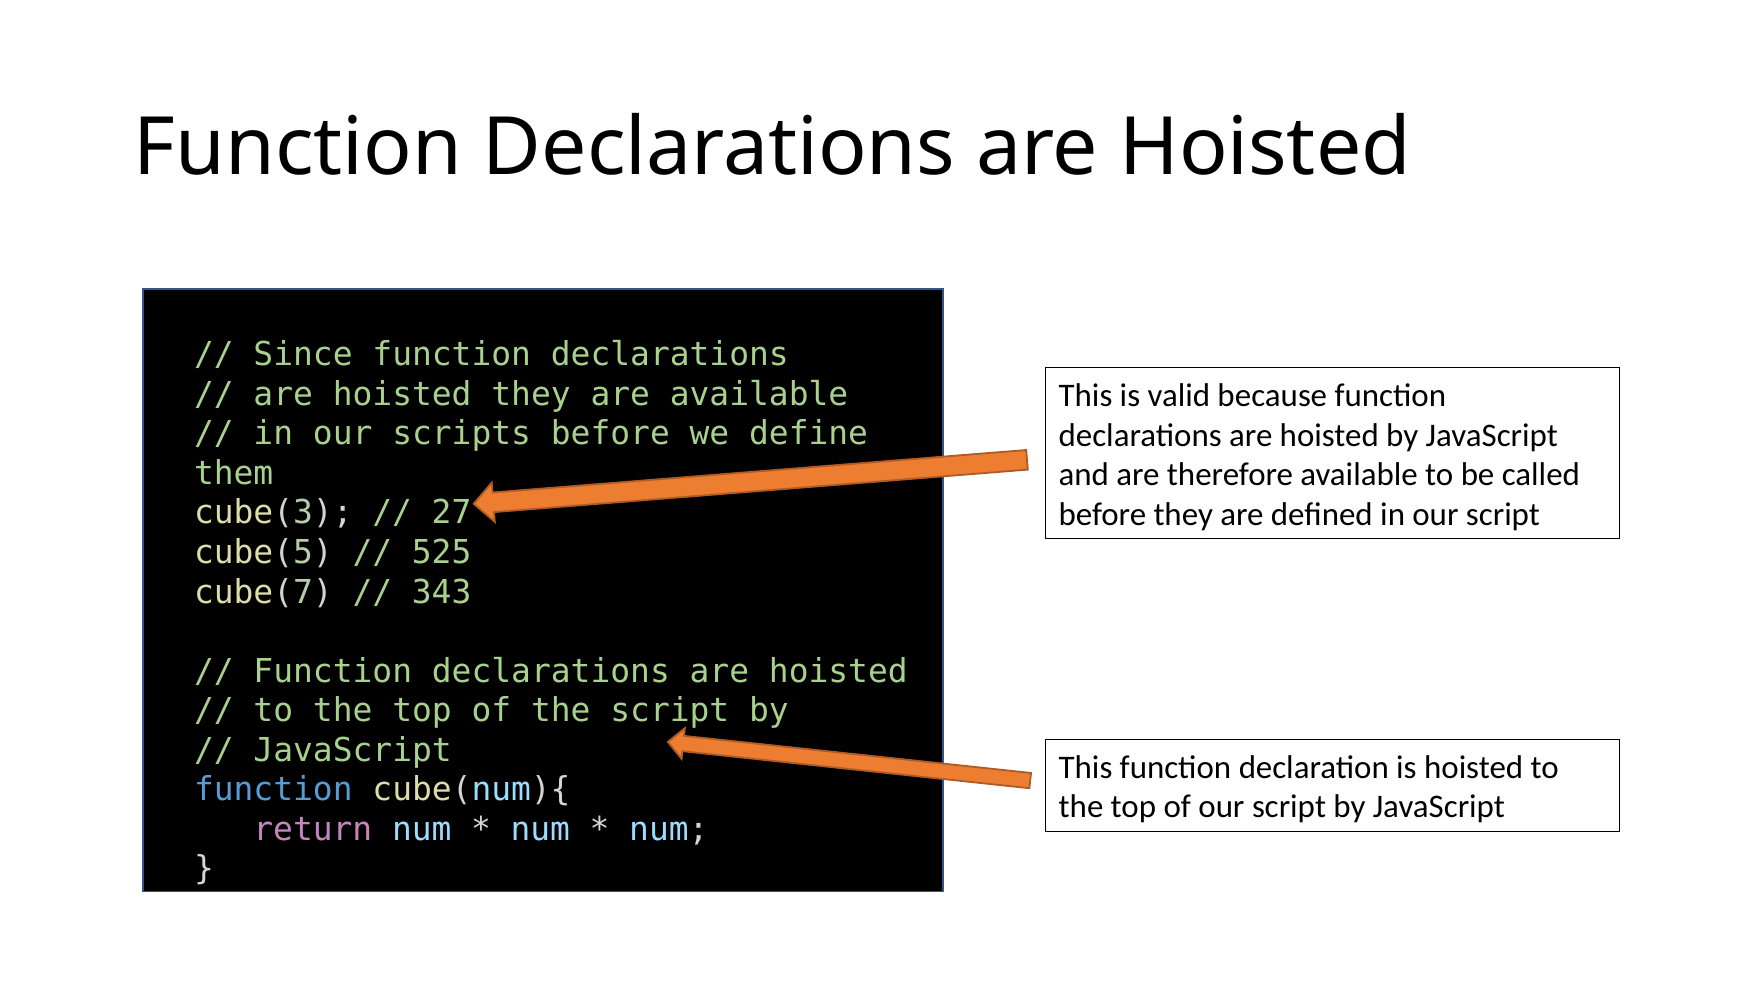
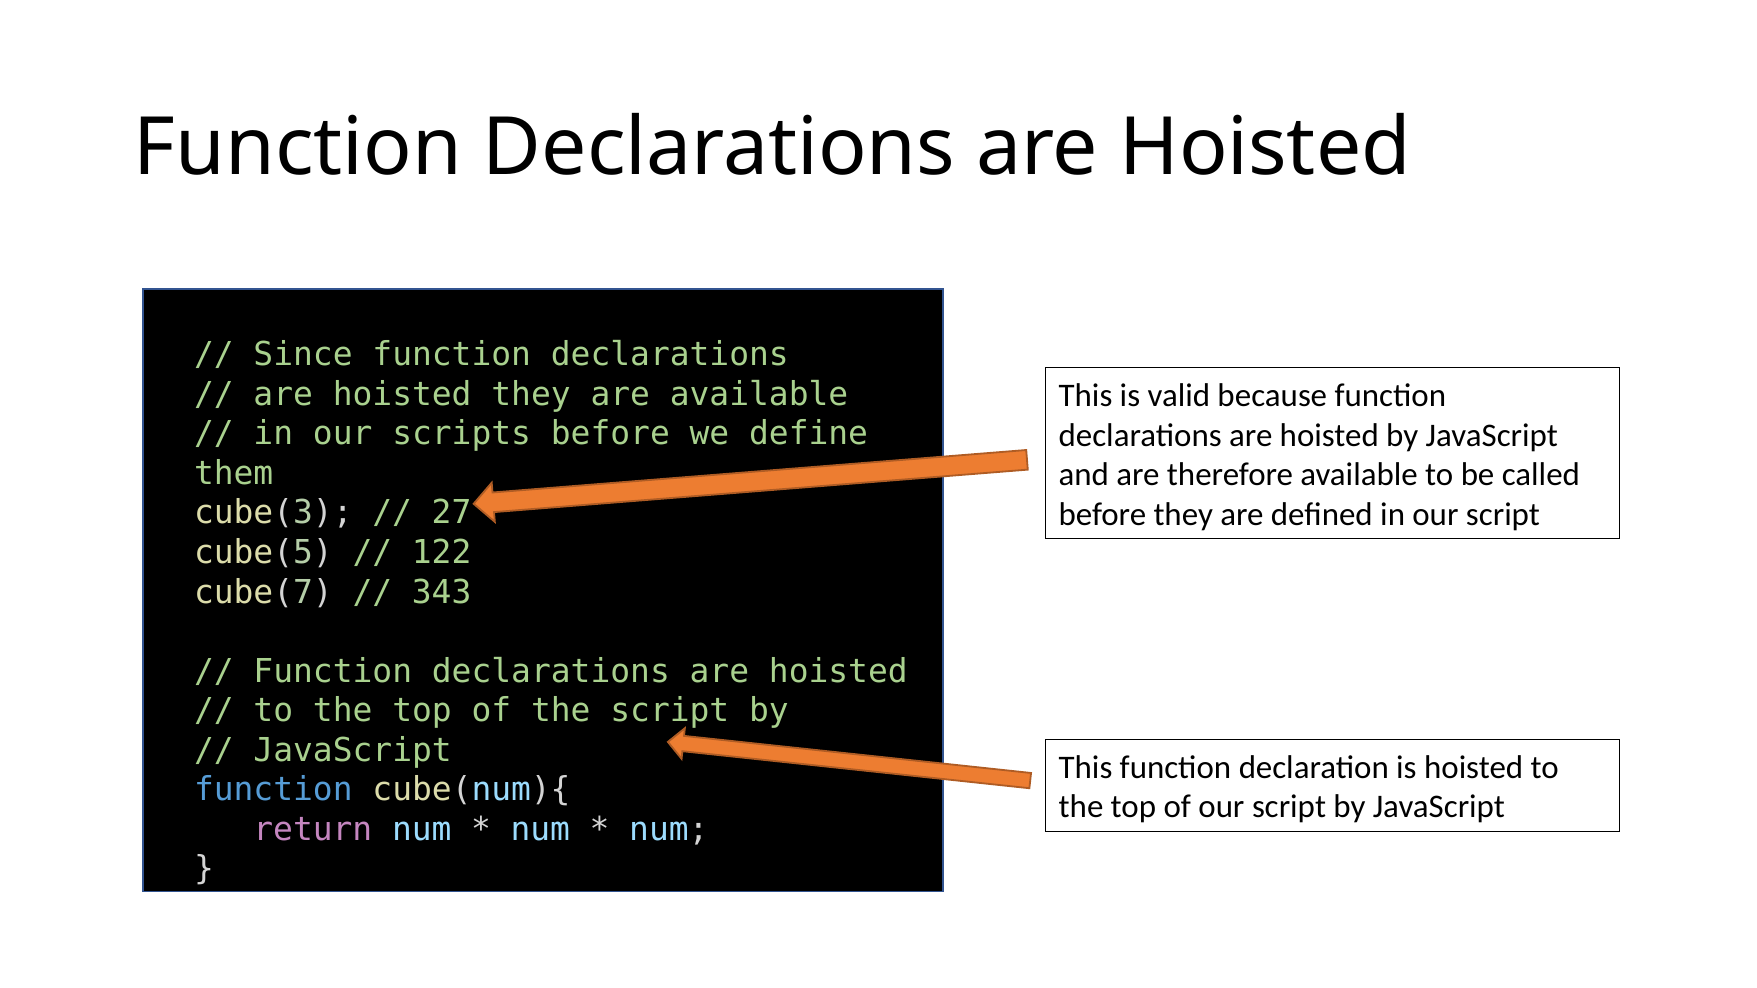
525: 525 -> 122
